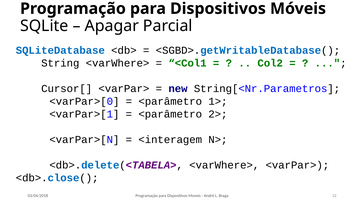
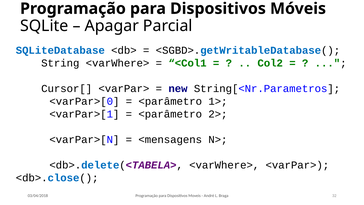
<interagem: <interagem -> <mensagens
